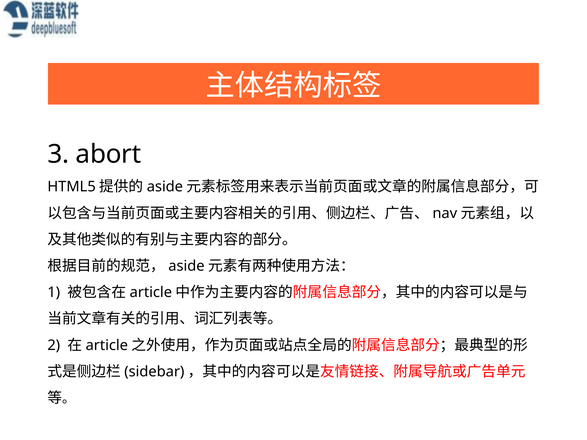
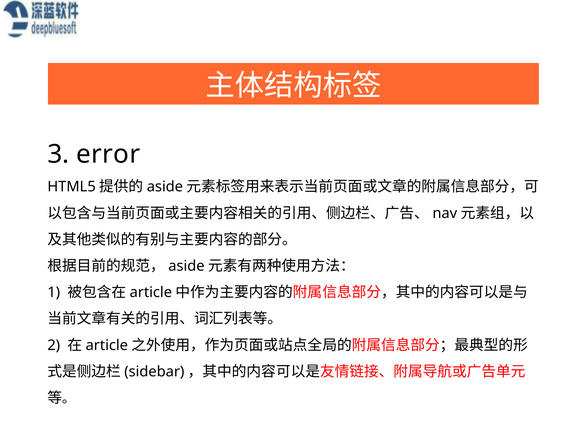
abort: abort -> error
